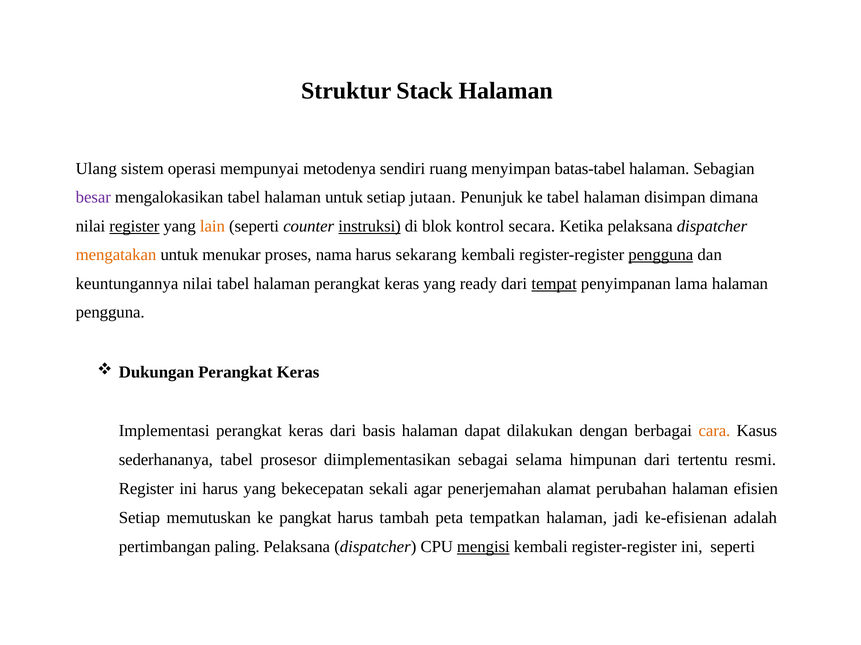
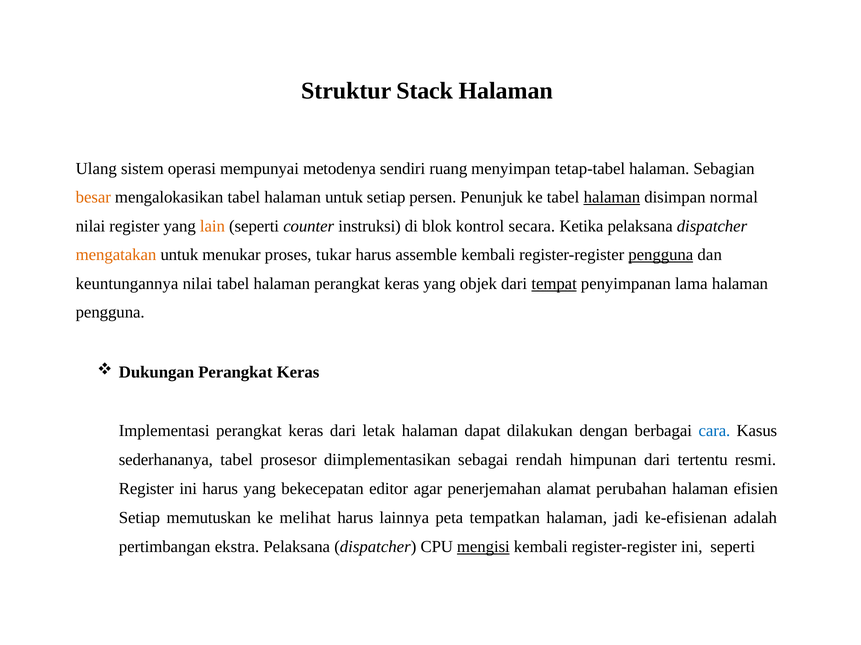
batas-tabel: batas-tabel -> tetap-tabel
besar colour: purple -> orange
jutaan: jutaan -> persen
halaman at (612, 198) underline: none -> present
dimana: dimana -> normal
register at (134, 226) underline: present -> none
instruksi underline: present -> none
nama: nama -> tukar
sekarang: sekarang -> assemble
ready: ready -> objek
basis: basis -> letak
cara colour: orange -> blue
selama: selama -> rendah
sekali: sekali -> editor
pangkat: pangkat -> melihat
tambah: tambah -> lainnya
paling: paling -> ekstra
